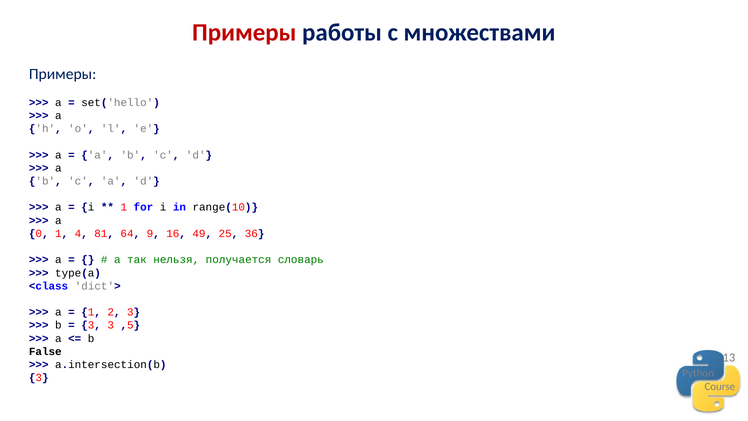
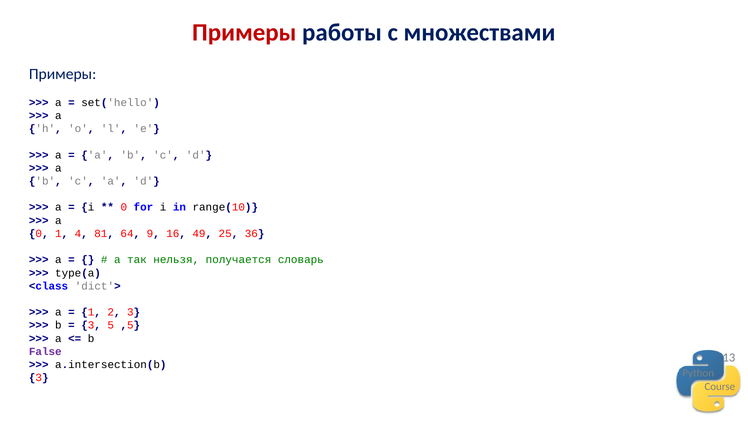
1 at (124, 207): 1 -> 0
3 3: 3 -> 5
False colour: black -> purple
